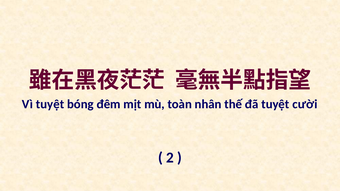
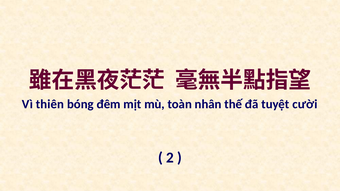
Vì tuyệt: tuyệt -> thiên
